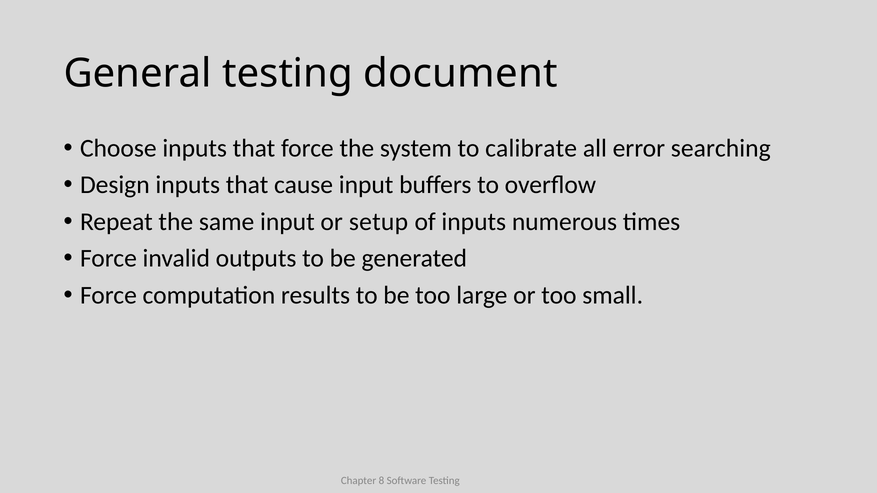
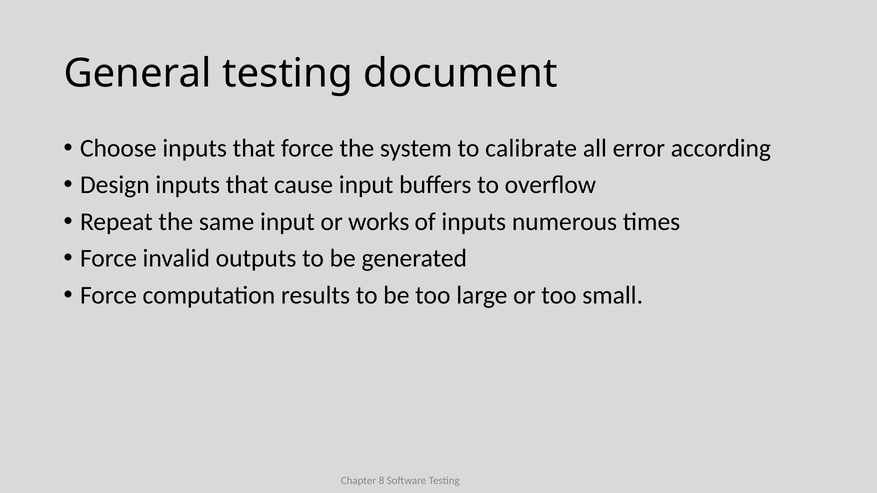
searching: searching -> according
setup: setup -> works
